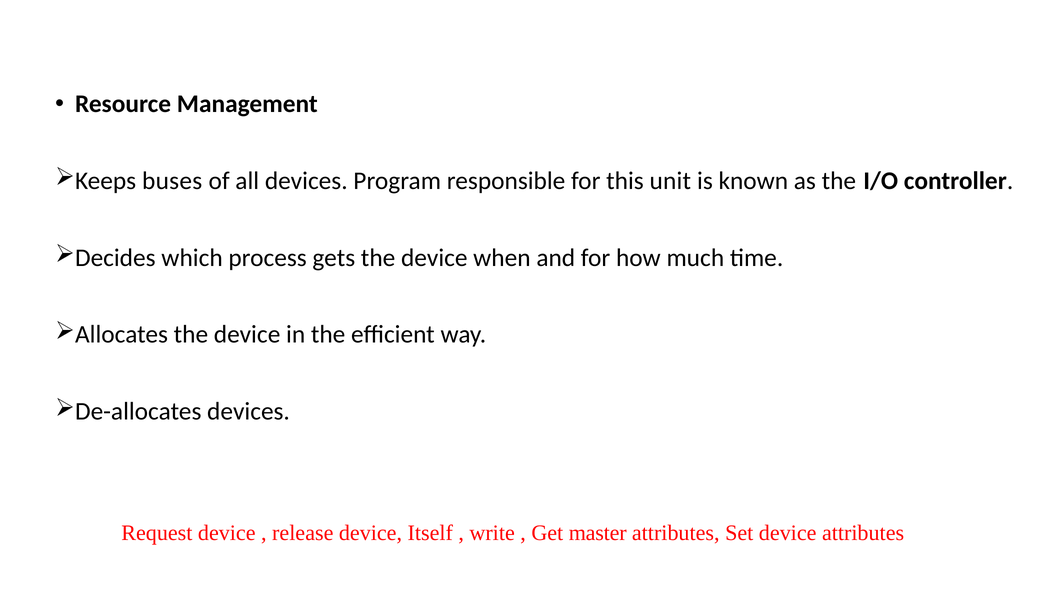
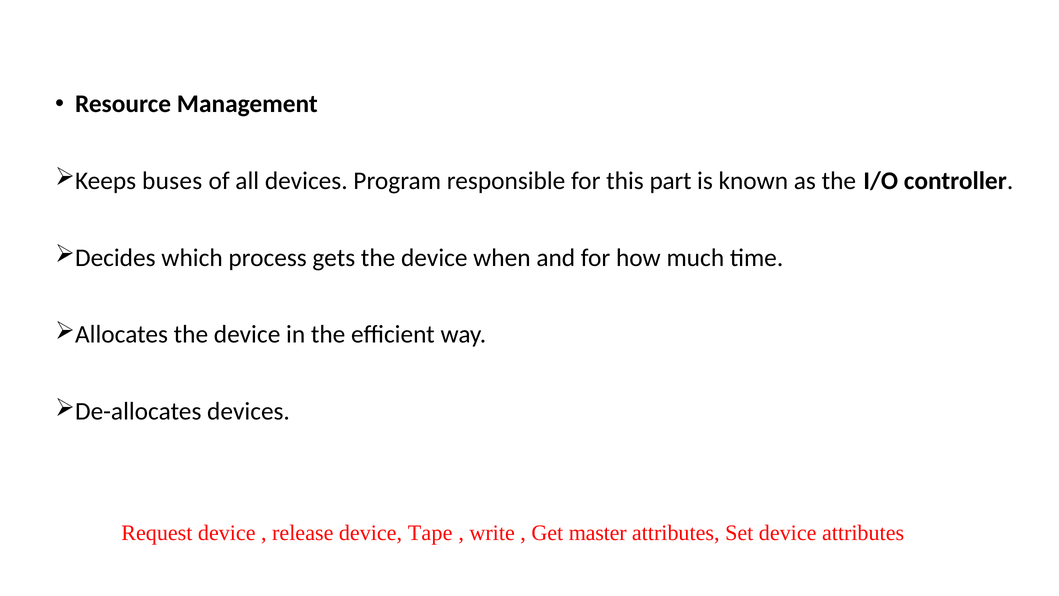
unit: unit -> part
Itself: Itself -> Tape
